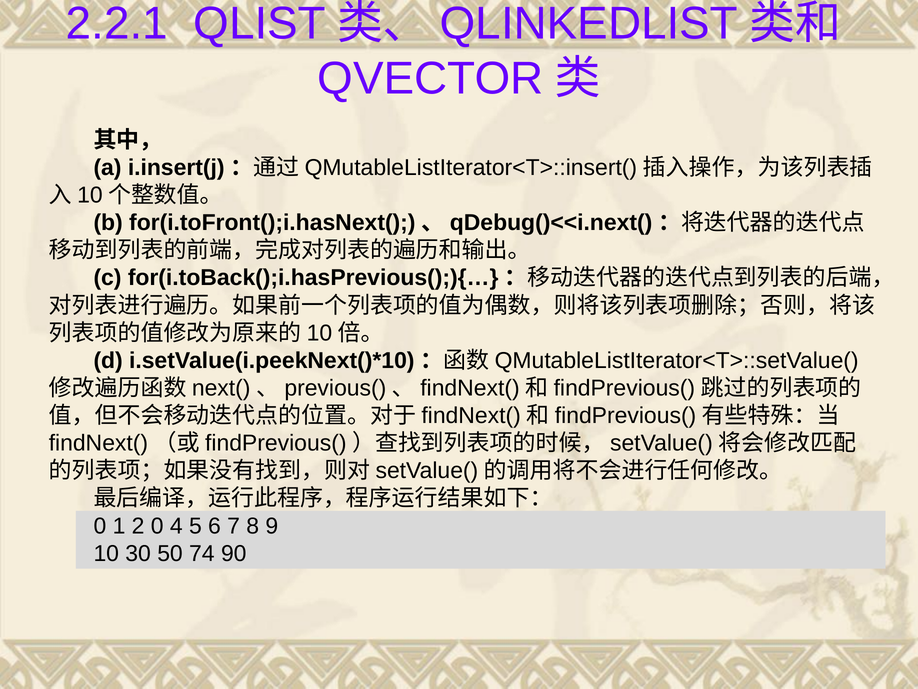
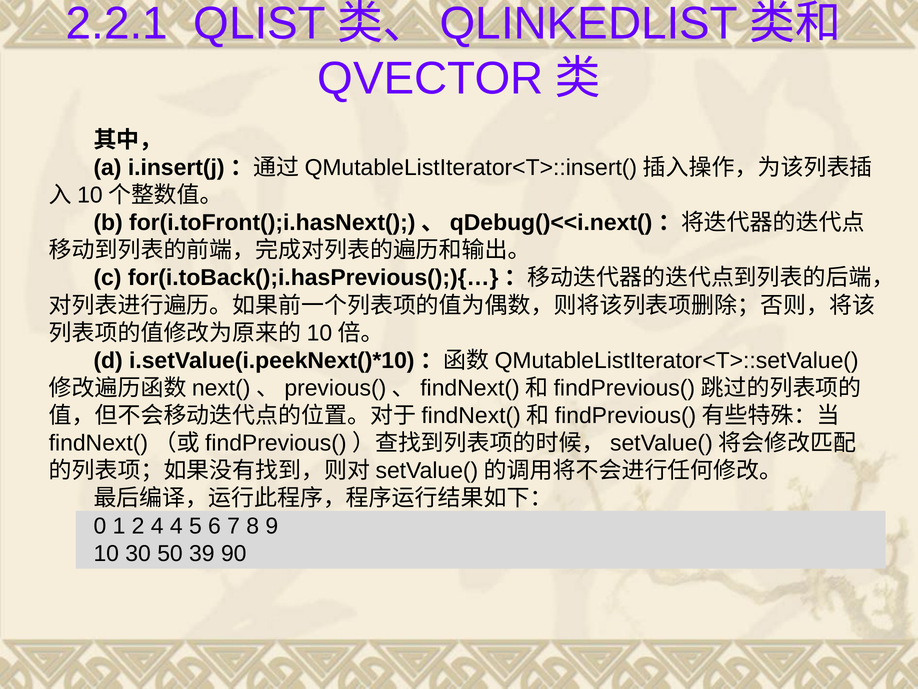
2 0: 0 -> 4
74: 74 -> 39
